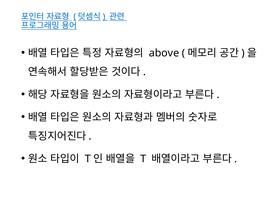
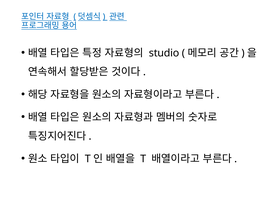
above: above -> studio
